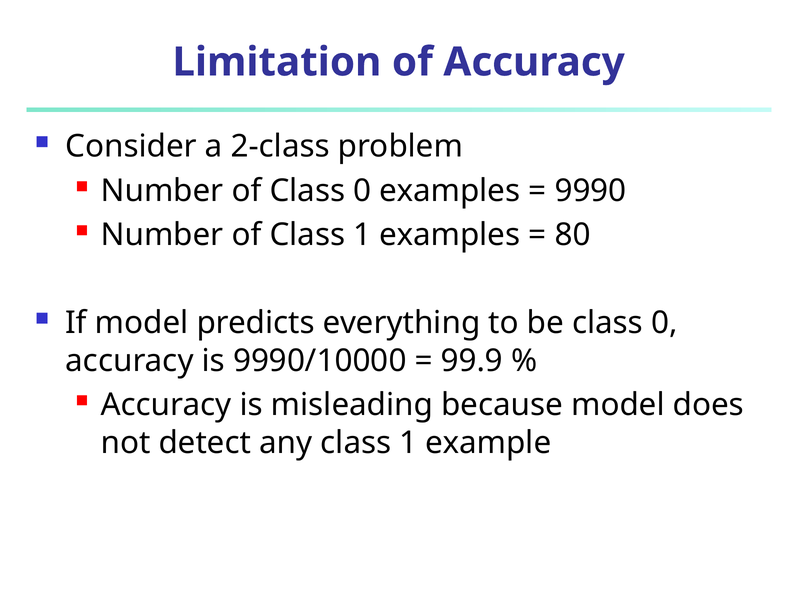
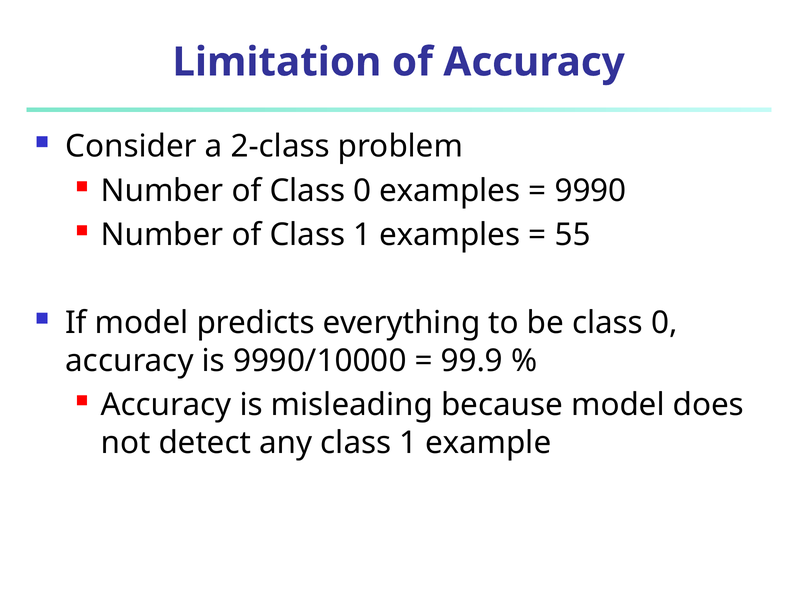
80: 80 -> 55
